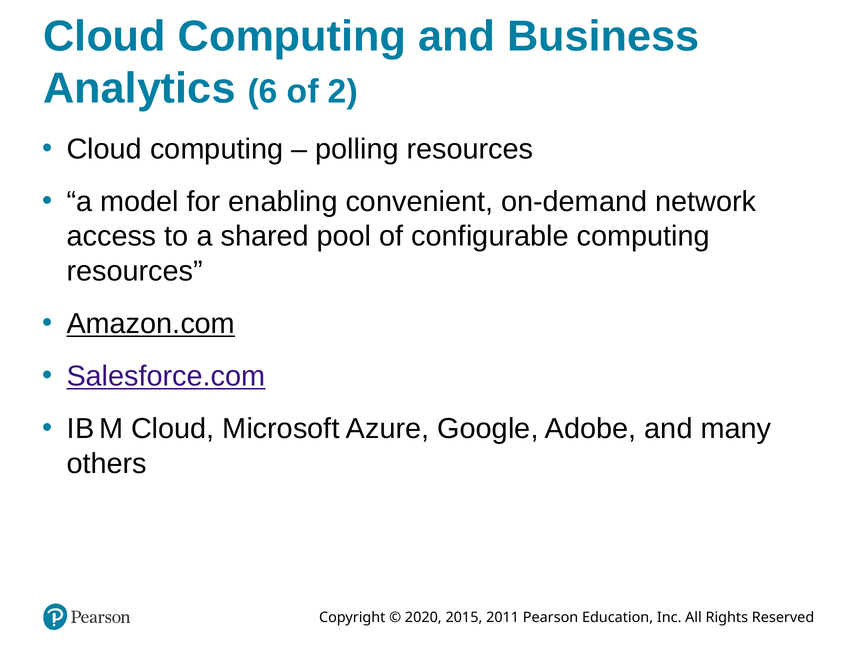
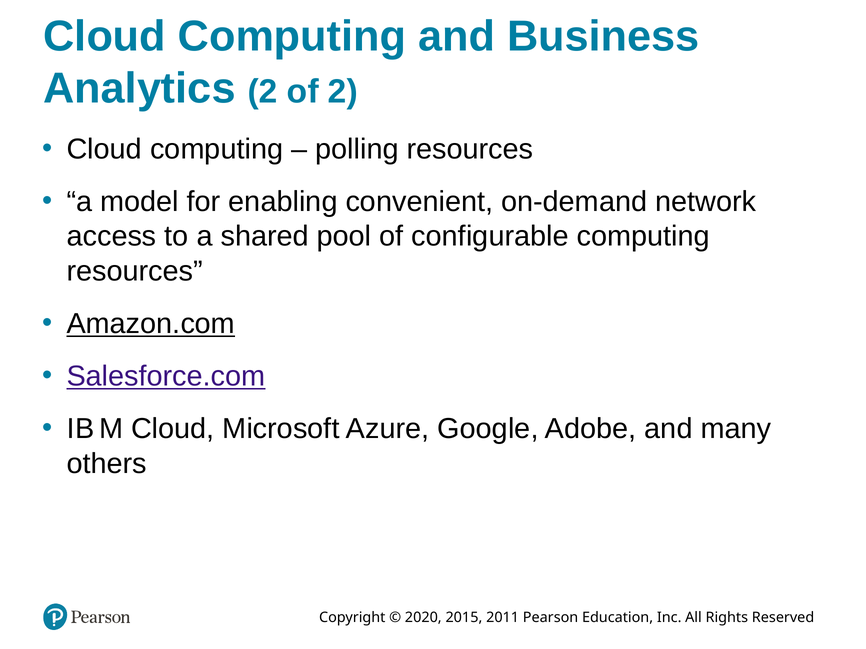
Analytics 6: 6 -> 2
